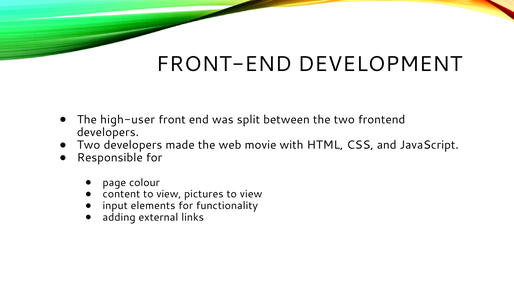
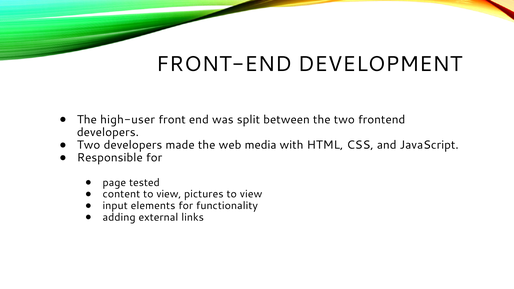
movie: movie -> media
colour: colour -> tested
